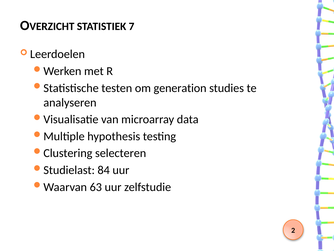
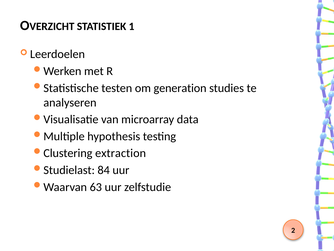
7: 7 -> 1
selecteren: selecteren -> extraction
